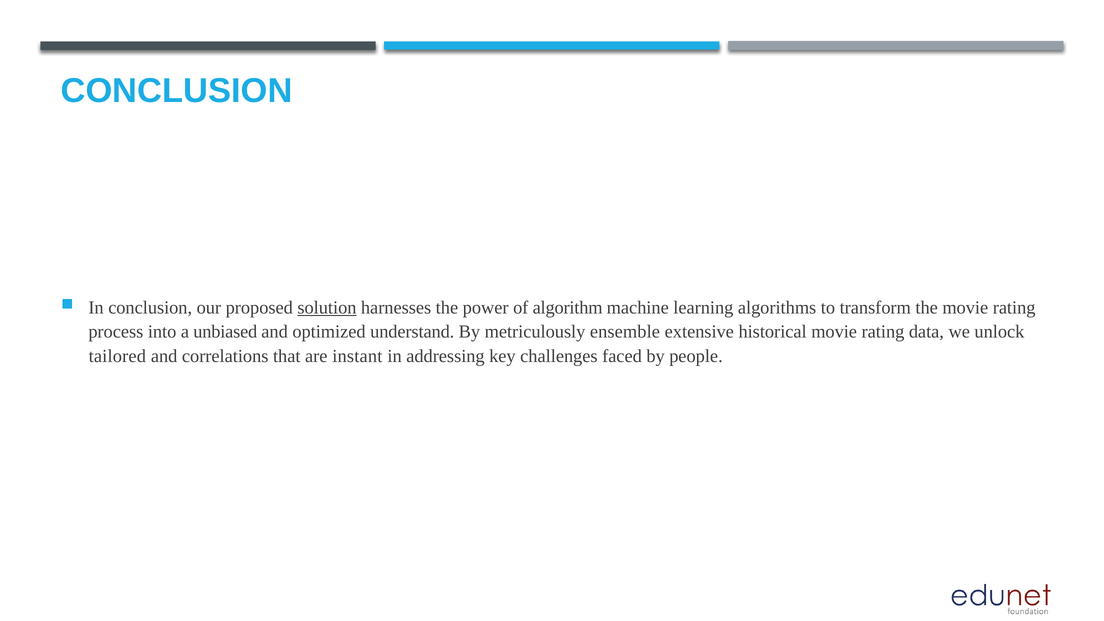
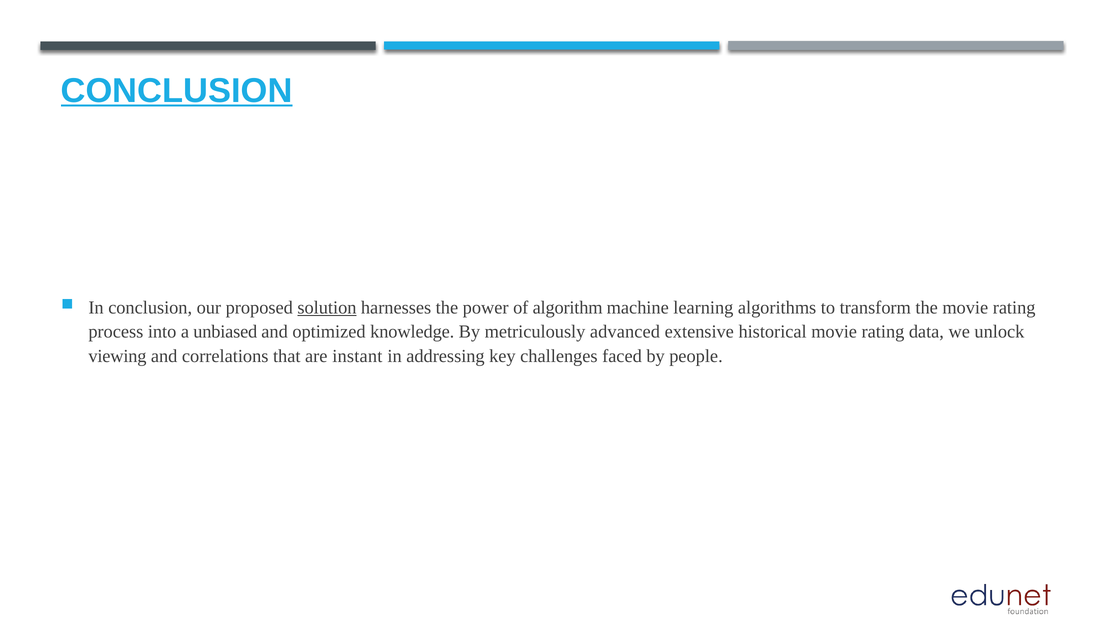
CONCLUSION at (177, 91) underline: none -> present
understand: understand -> knowledge
ensemble: ensemble -> advanced
tailored: tailored -> viewing
